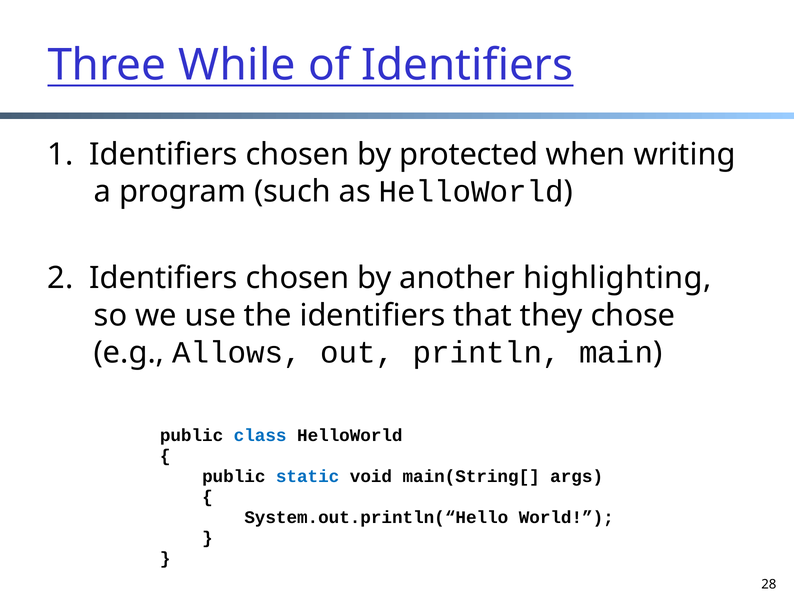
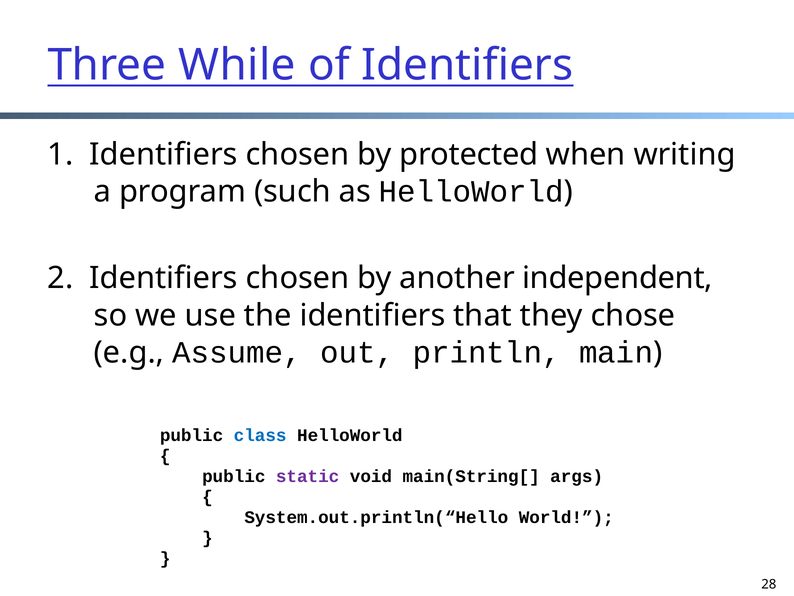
highlighting: highlighting -> independent
Allows: Allows -> Assume
static colour: blue -> purple
